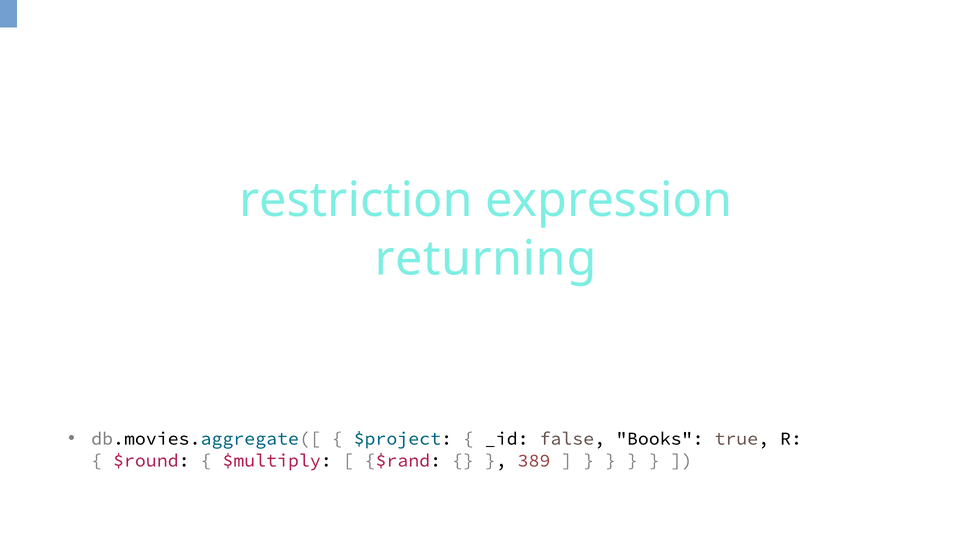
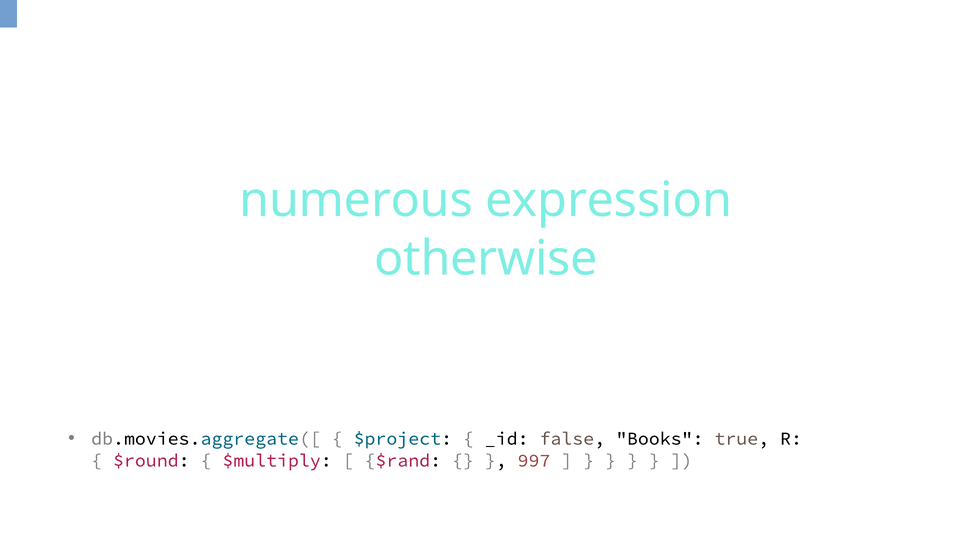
restriction: restriction -> numerous
returning: returning -> otherwise
389: 389 -> 997
